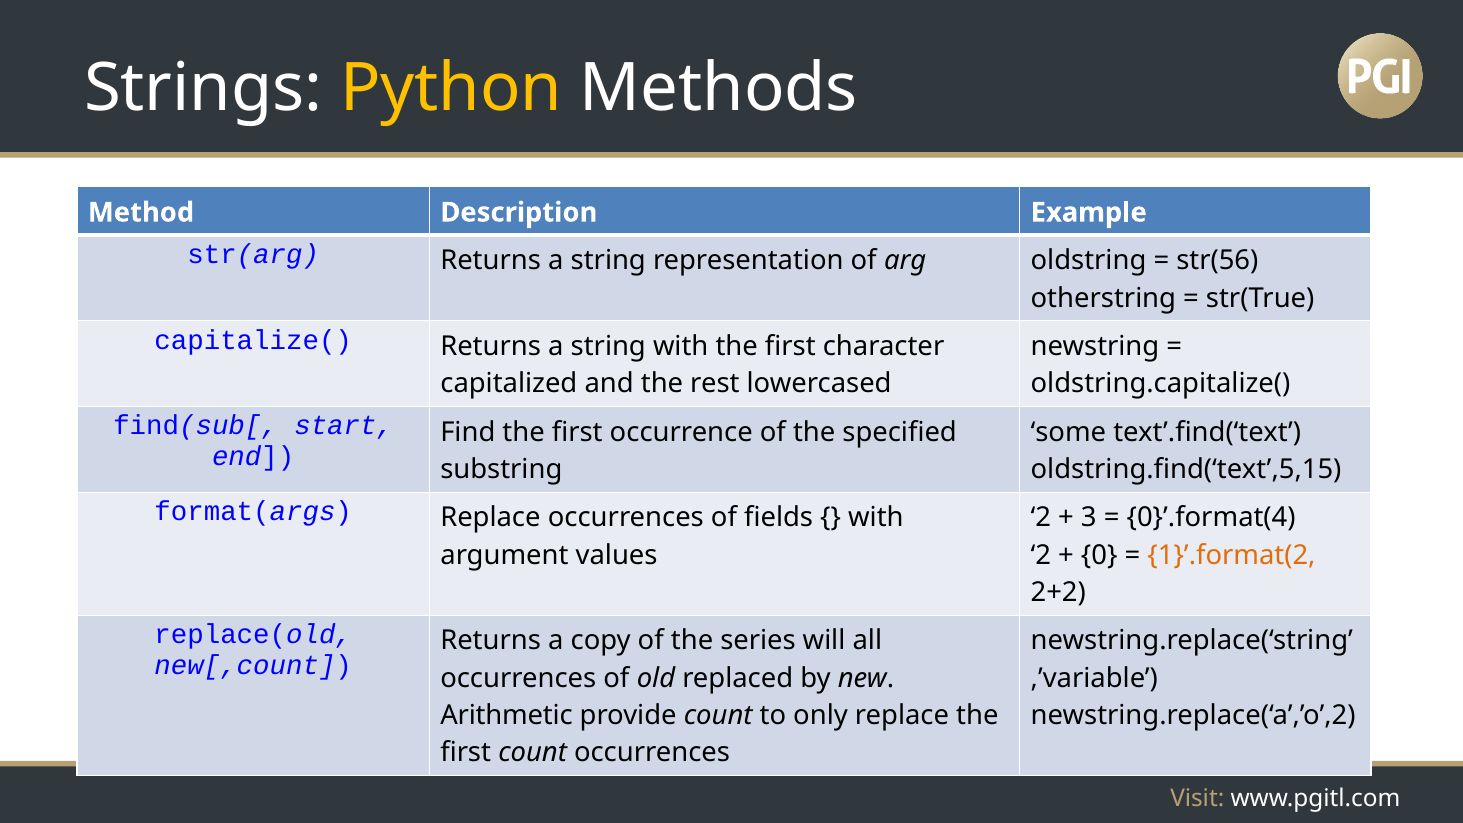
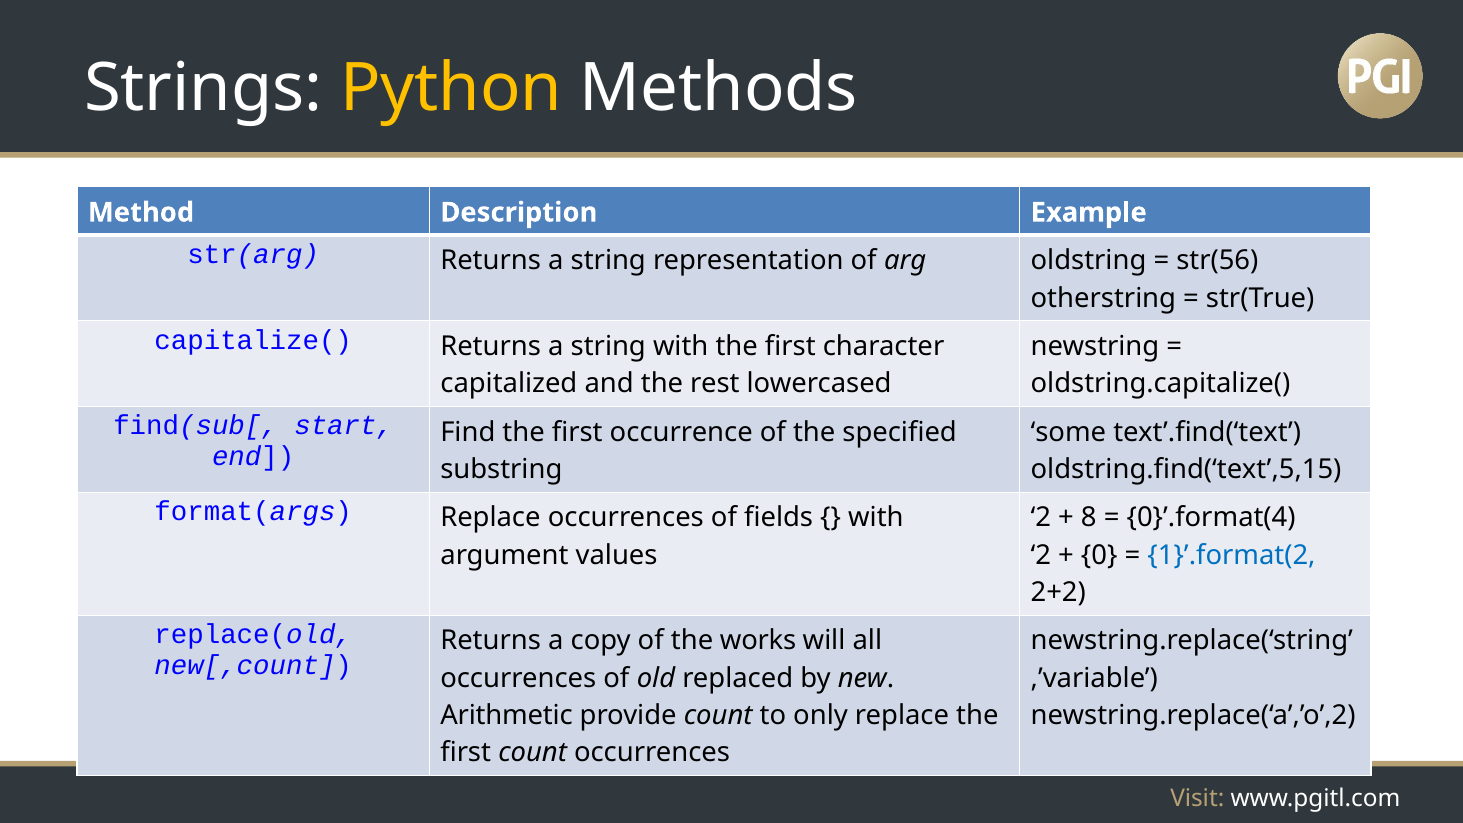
3: 3 -> 8
1}’.format(2 colour: orange -> blue
series: series -> works
